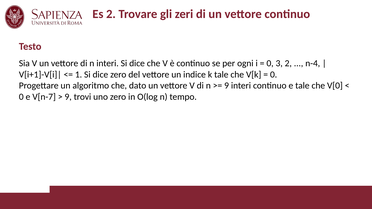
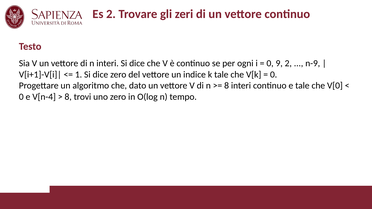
3: 3 -> 9
n-4: n-4 -> n-9
9 at (227, 86): 9 -> 8
V[n-7: V[n-7 -> V[n-4
9 at (68, 97): 9 -> 8
